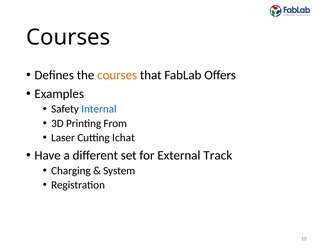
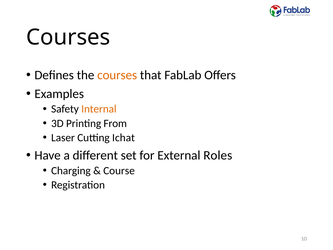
Internal colour: blue -> orange
Track: Track -> Roles
System: System -> Course
